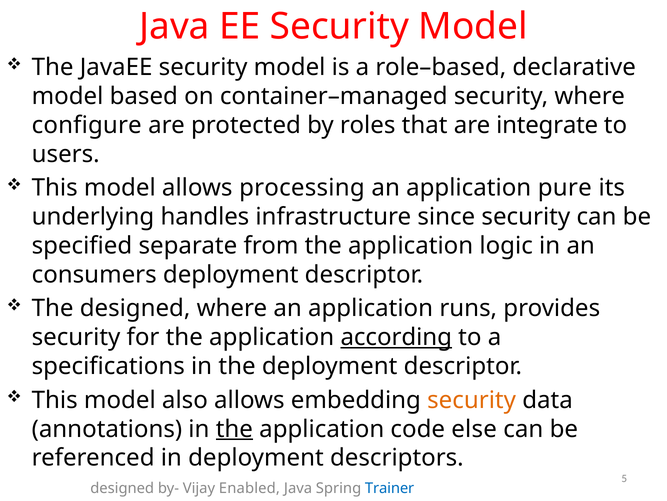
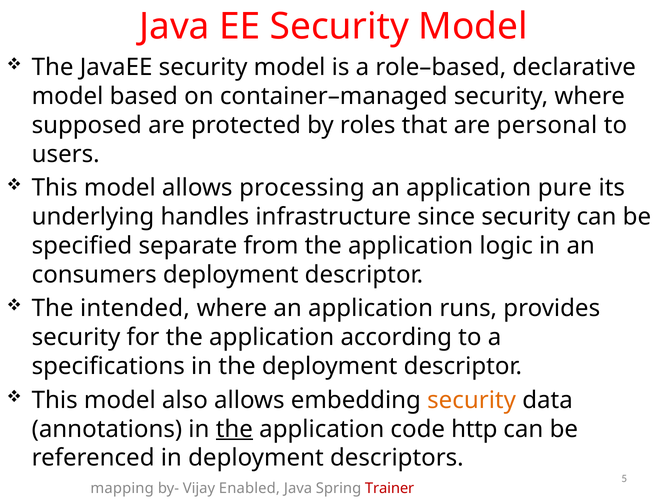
configure: configure -> supposed
integrate: integrate -> personal
The designed: designed -> intended
according underline: present -> none
else: else -> http
designed at (122, 487): designed -> mapping
Trainer colour: blue -> red
